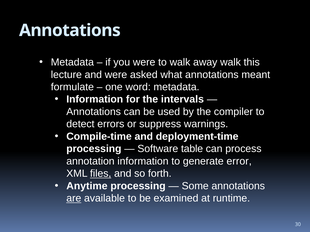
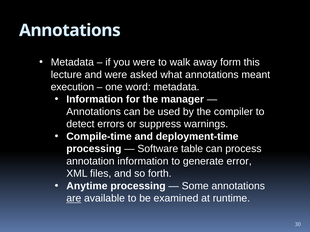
away walk: walk -> form
formulate: formulate -> execution
intervals: intervals -> manager
files underline: present -> none
